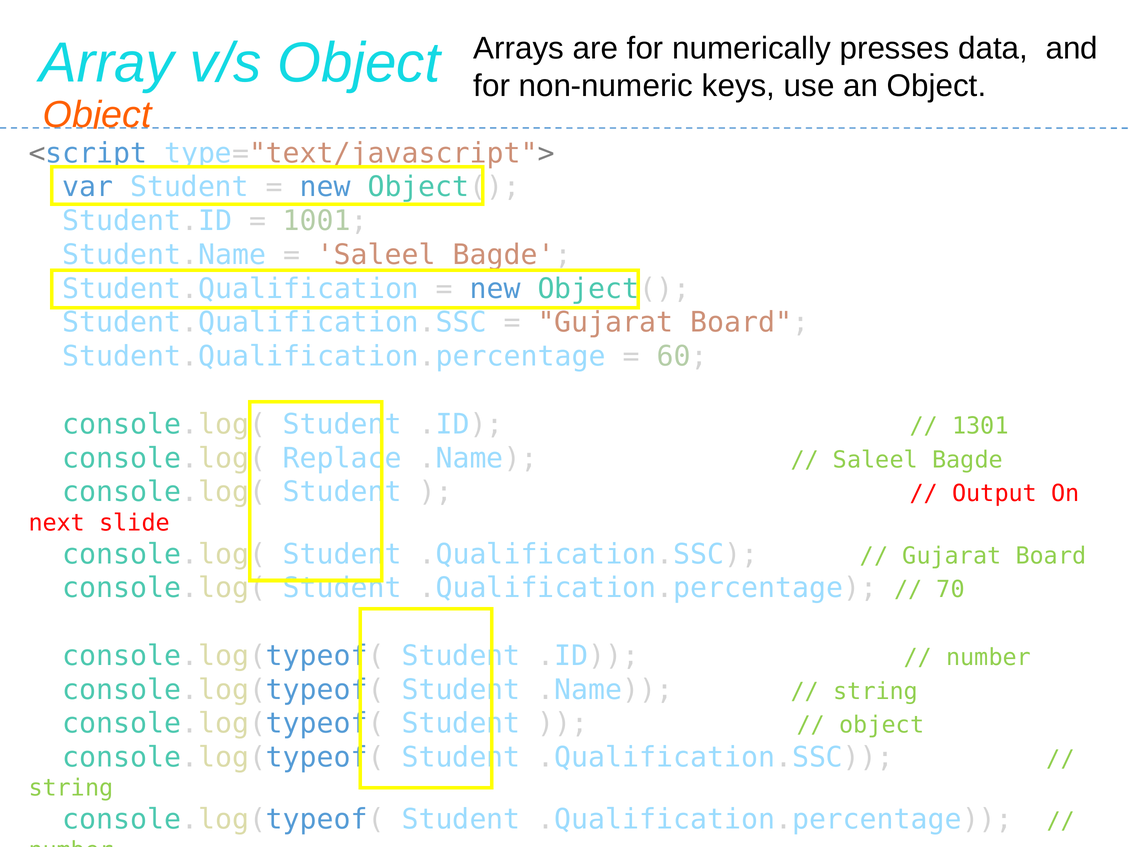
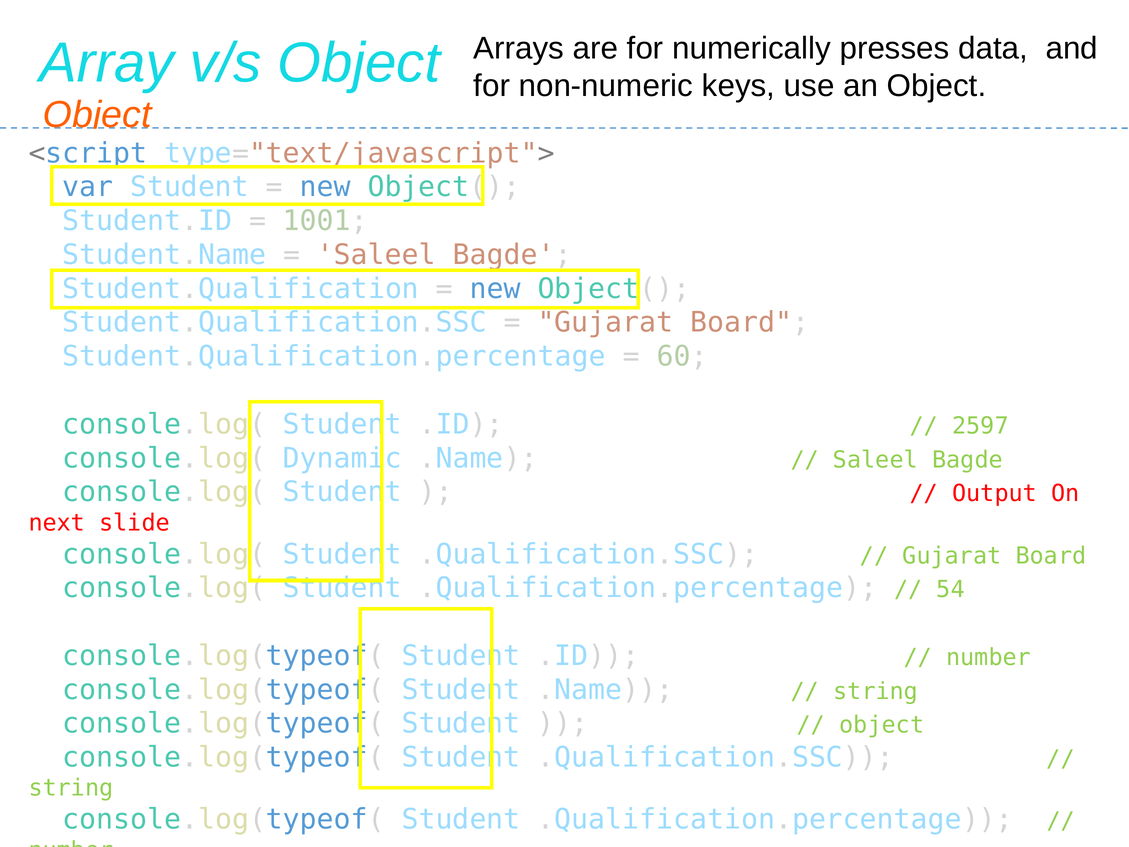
1301: 1301 -> 2597
Replace: Replace -> Dynamic
70: 70 -> 54
